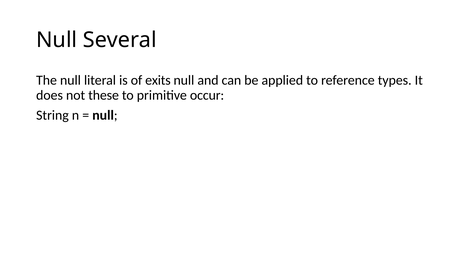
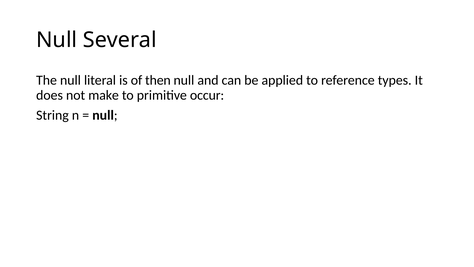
exits: exits -> then
these: these -> make
